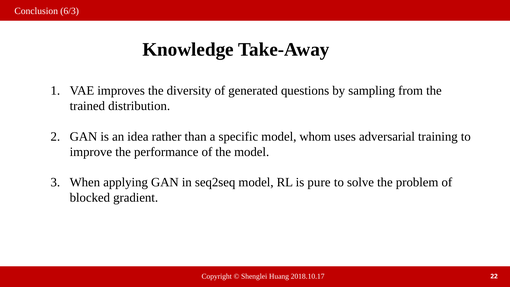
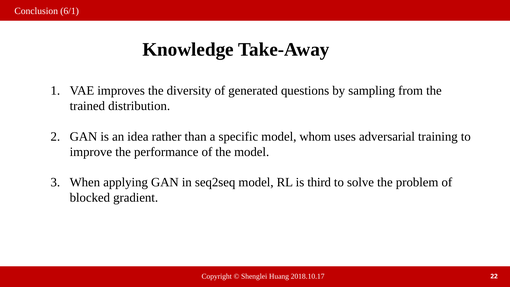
6/3: 6/3 -> 6/1
pure: pure -> third
